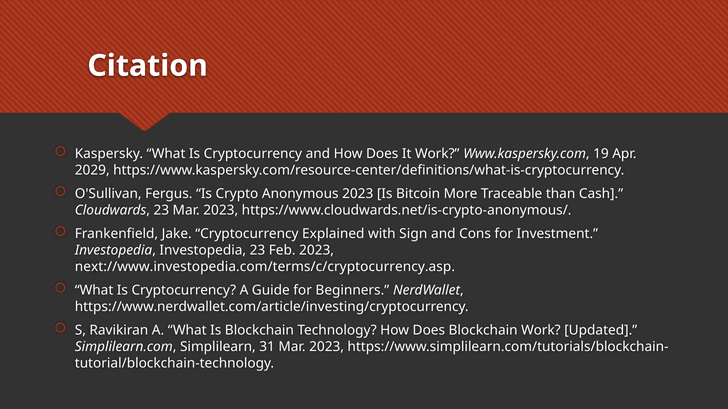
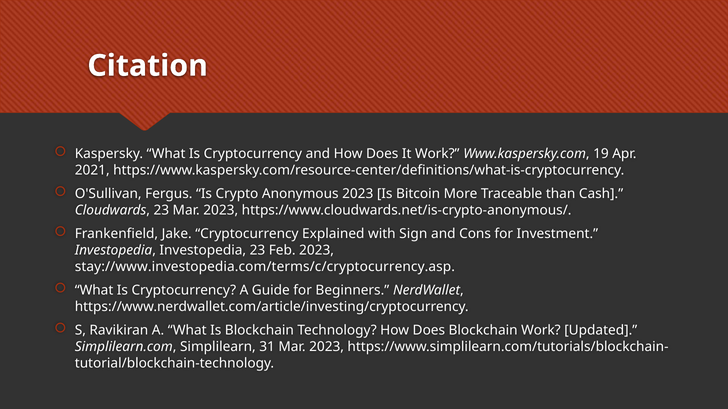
2029: 2029 -> 2021
next://www.investopedia.com/terms/c/cryptocurrency.asp: next://www.investopedia.com/terms/c/cryptocurrency.asp -> stay://www.investopedia.com/terms/c/cryptocurrency.asp
